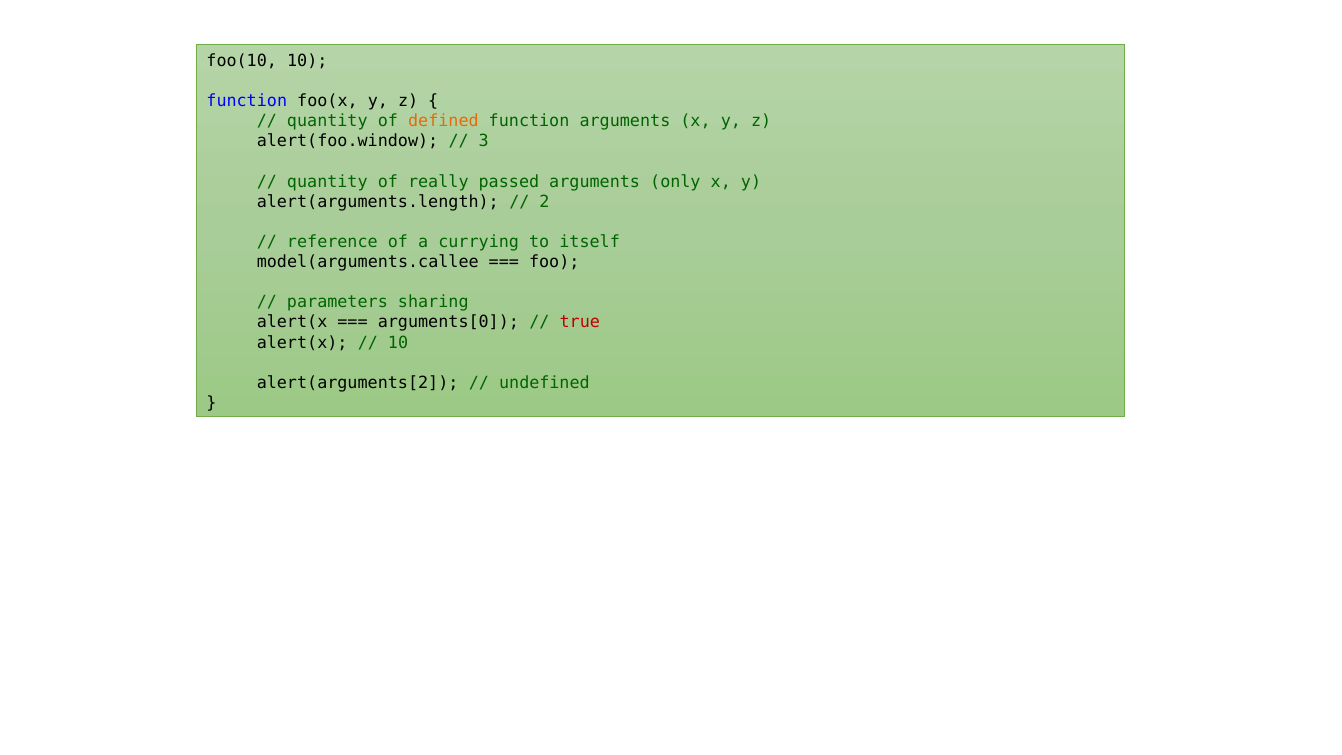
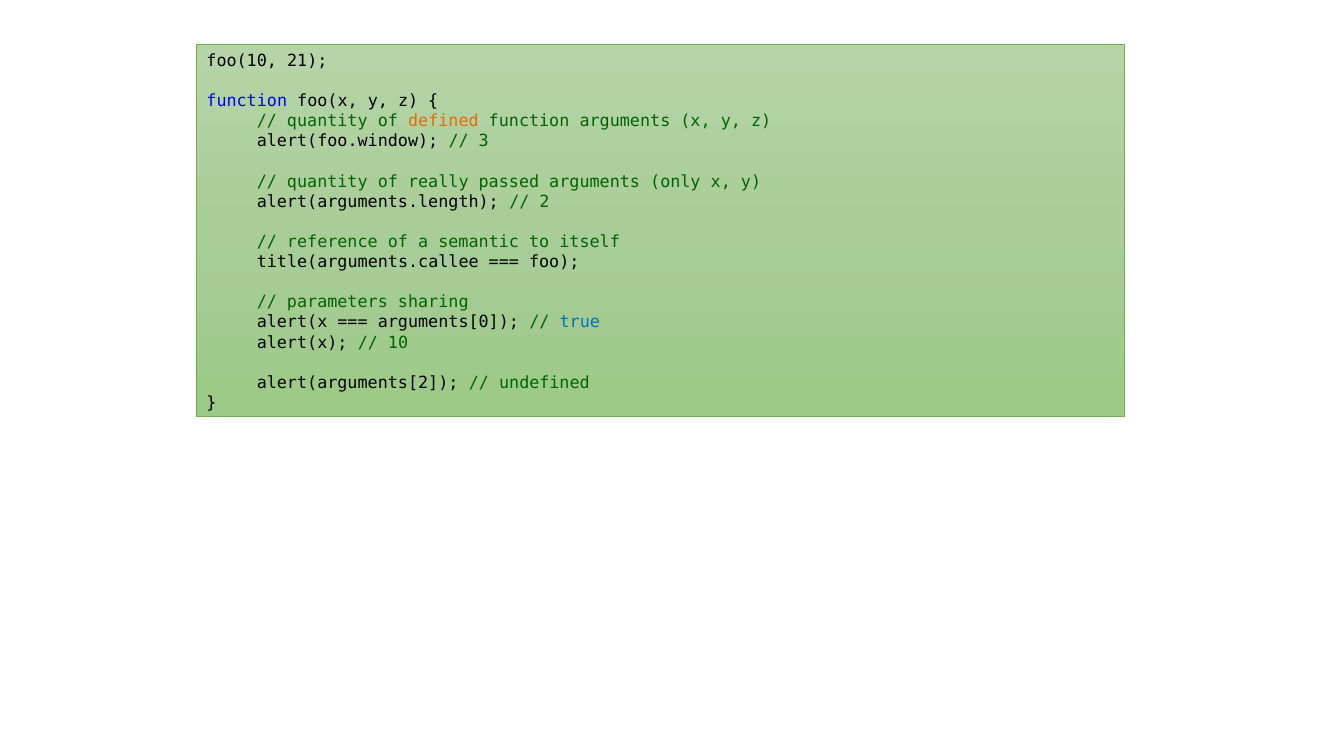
foo(10 10: 10 -> 21
currying: currying -> semantic
model(arguments.callee: model(arguments.callee -> title(arguments.callee
true colour: red -> blue
